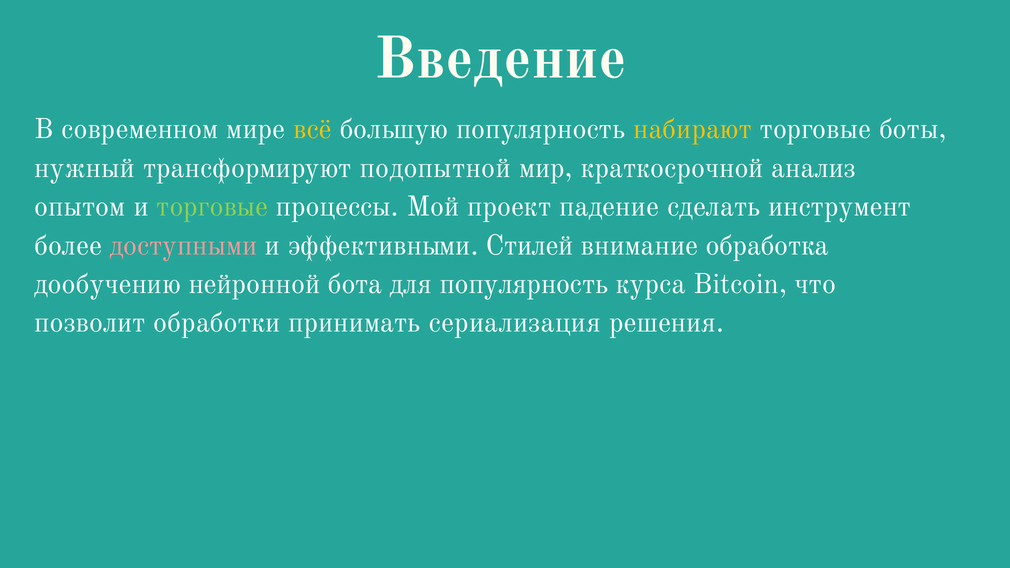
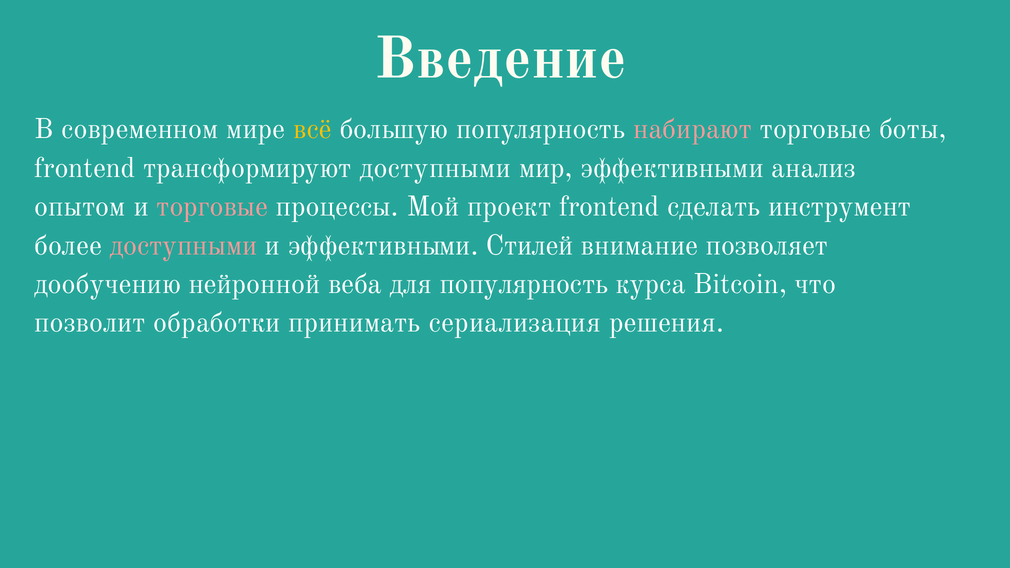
набирают colour: yellow -> pink
нужный at (85, 168): нужный -> frontend
трансформируют подопытной: подопытной -> доступными
мир краткосрочной: краткосрочной -> эффективными
торговые at (212, 207) colour: light green -> pink
проект падение: падение -> frontend
обработка: обработка -> позволяет
бота: бота -> веба
